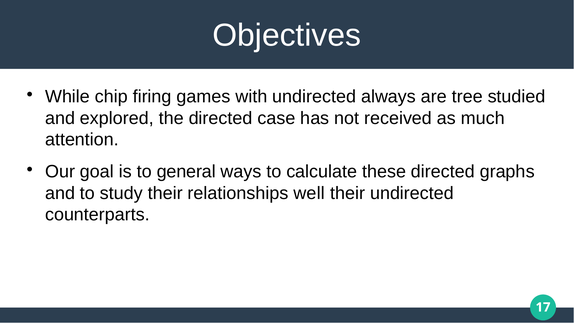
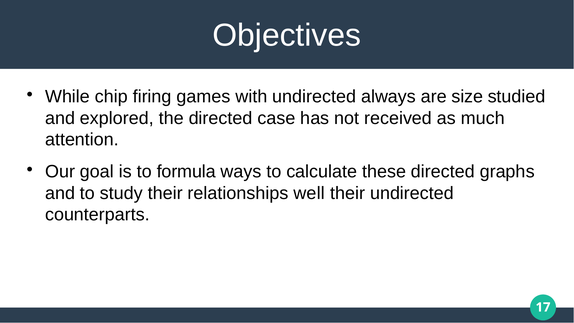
tree: tree -> size
general: general -> formula
